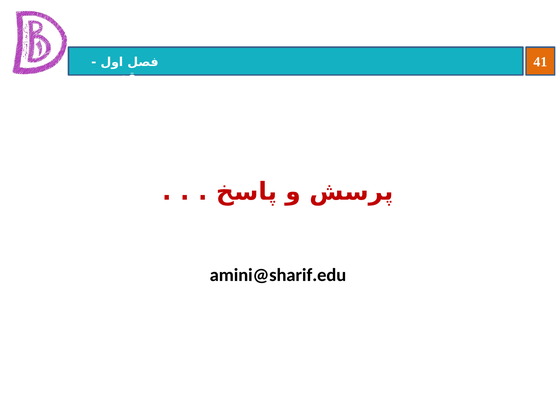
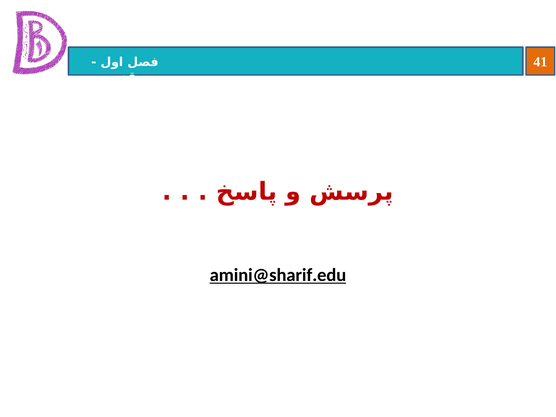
amini@sharif.edu underline: none -> present
